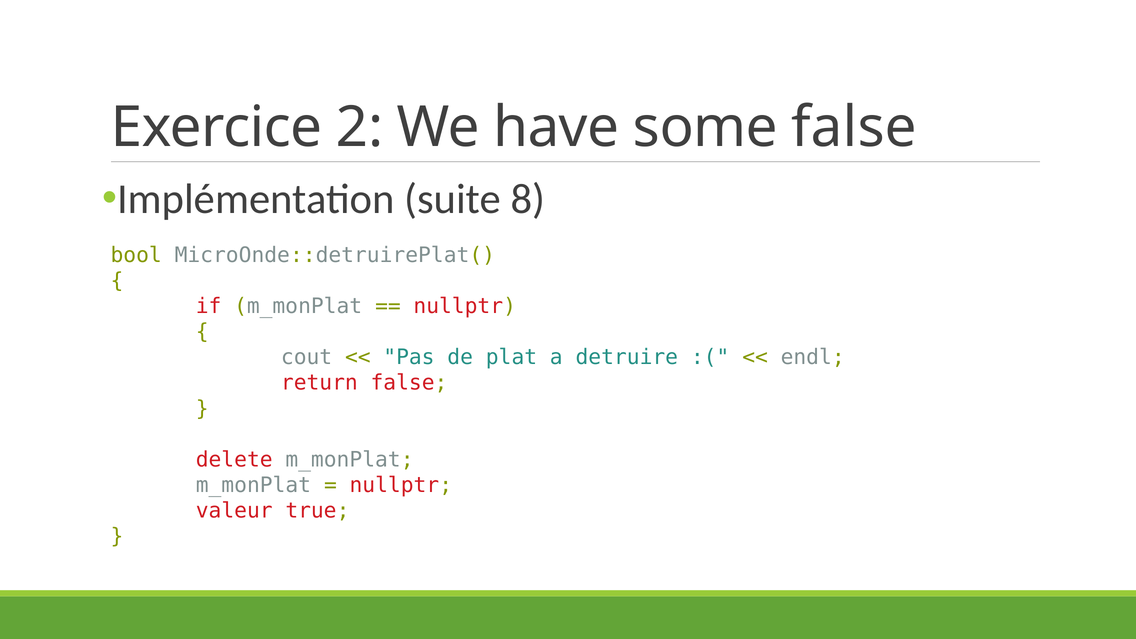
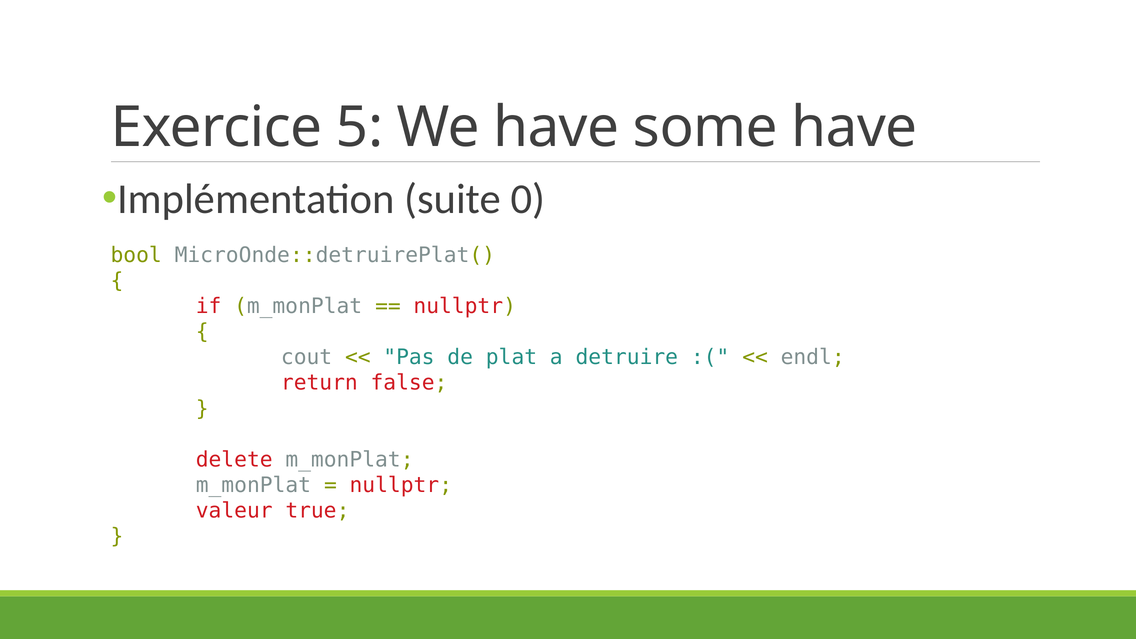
2: 2 -> 5
some false: false -> have
8: 8 -> 0
